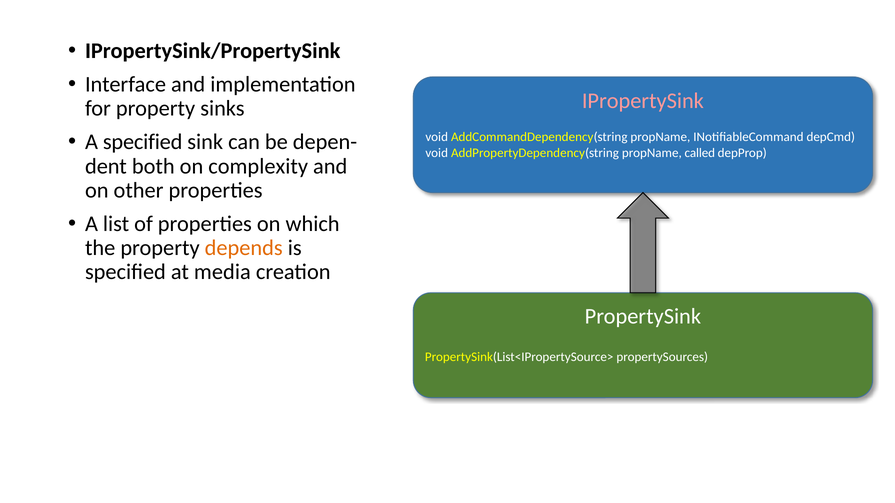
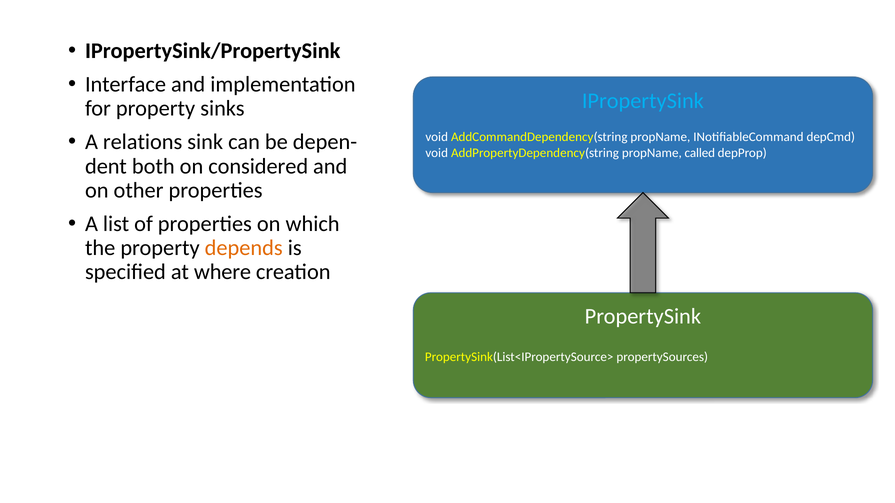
IPropertySink colour: pink -> light blue
A specified: specified -> relations
complexity: complexity -> considered
media: media -> where
